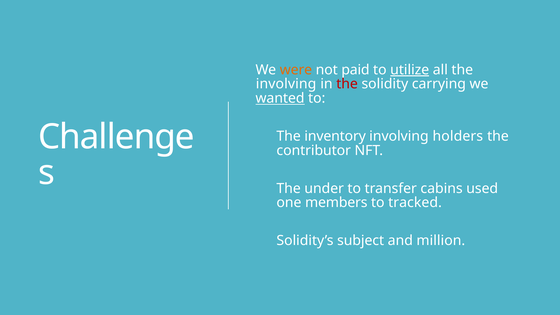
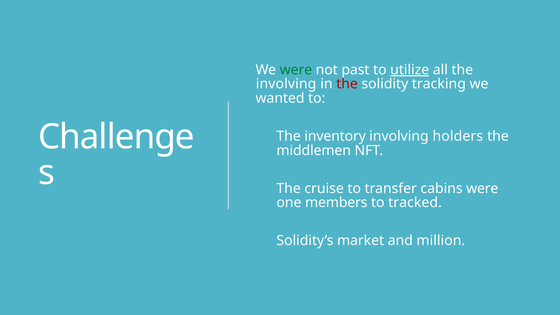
were at (296, 70) colour: orange -> green
paid: paid -> past
carrying: carrying -> tracking
wanted underline: present -> none
contributor: contributor -> middlemen
under: under -> cruise
cabins used: used -> were
subject: subject -> market
